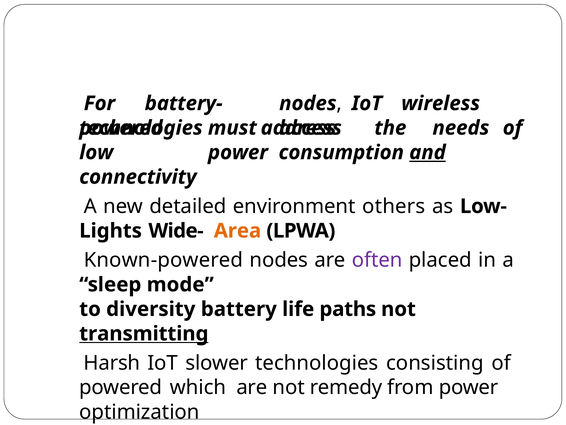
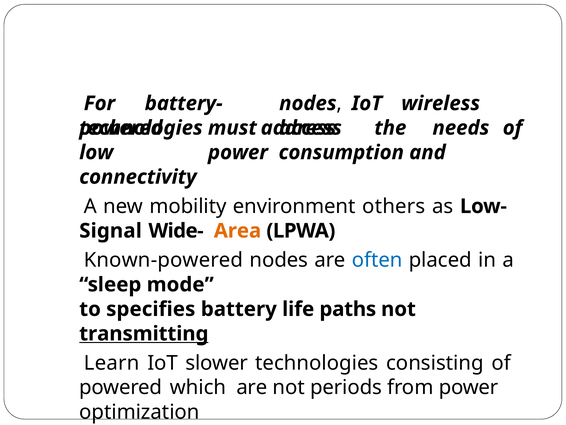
and underline: present -> none
detailed: detailed -> mobility
Lights: Lights -> Signal
often colour: purple -> blue
diversity: diversity -> specifies
Harsh: Harsh -> Learn
remedy: remedy -> periods
